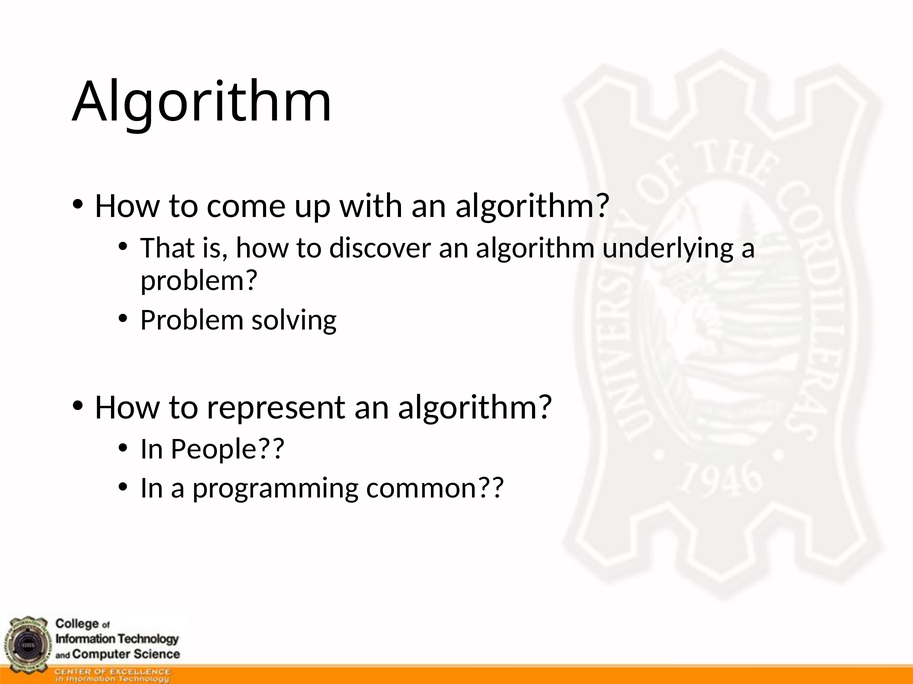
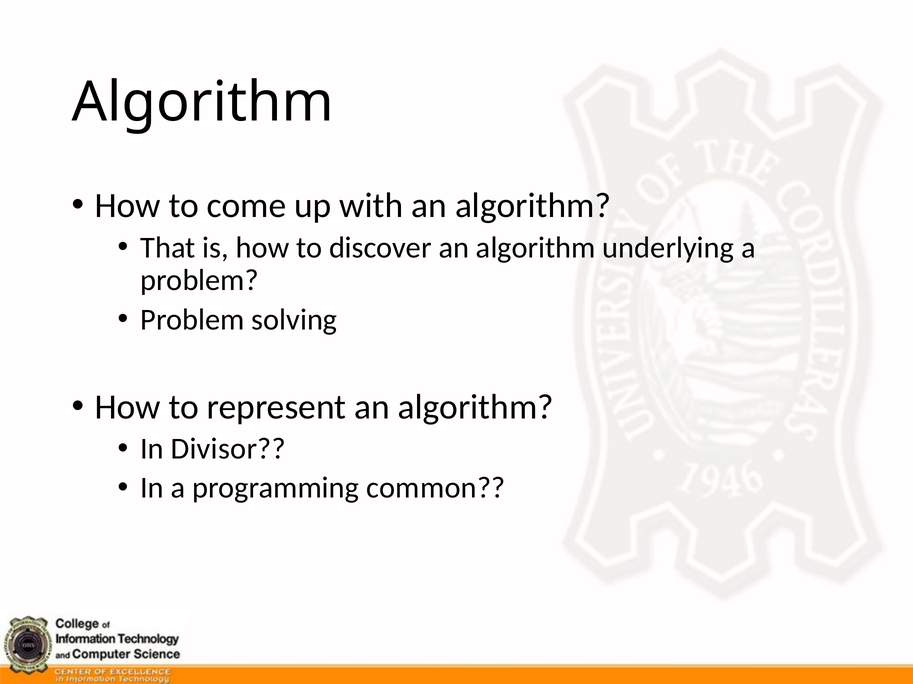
People: People -> Divisor
